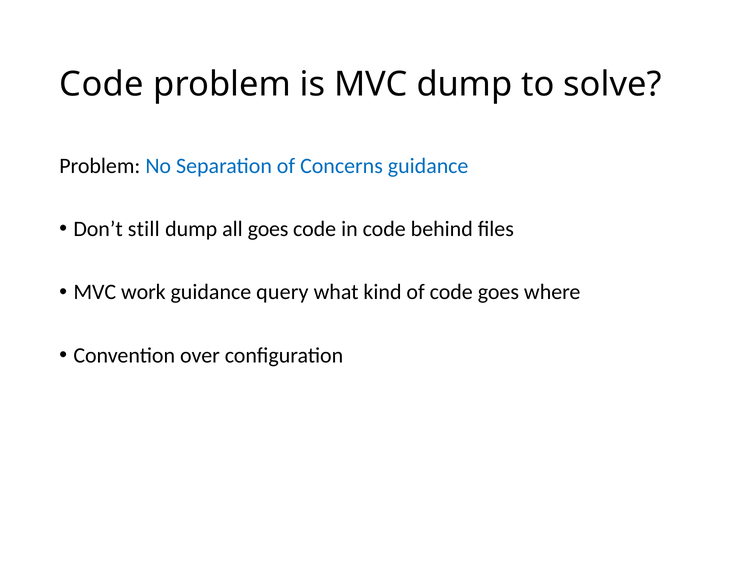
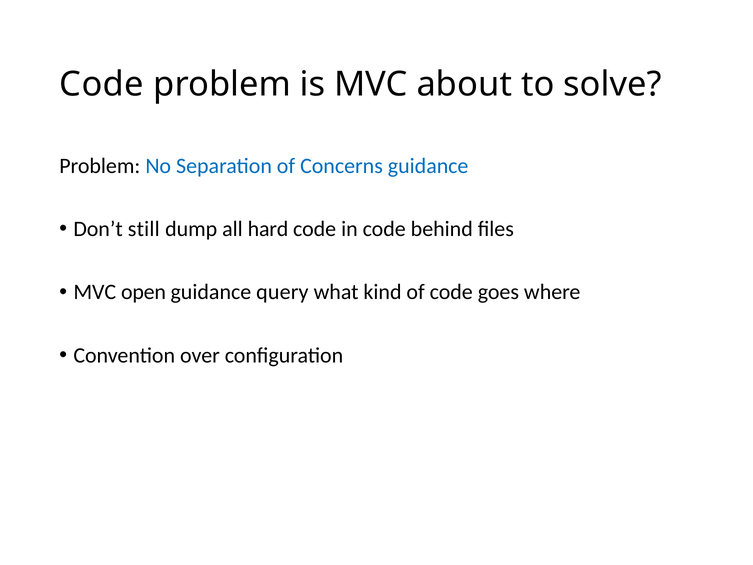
MVC dump: dump -> about
all goes: goes -> hard
work: work -> open
